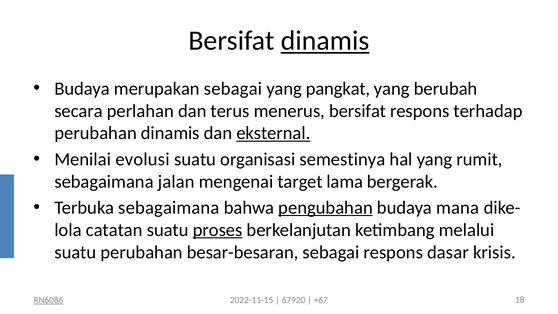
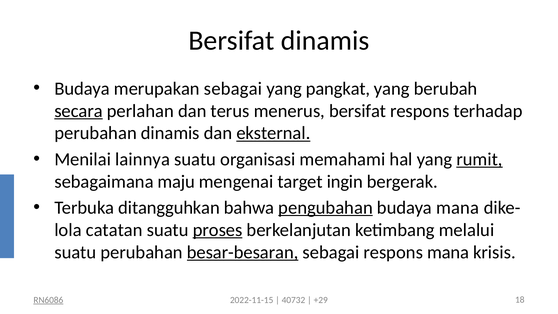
dinamis at (325, 41) underline: present -> none
secara underline: none -> present
evolusi: evolusi -> lainnya
semestinya: semestinya -> memahami
rumit underline: none -> present
jalan: jalan -> maju
lama: lama -> ingin
Terbuka sebagaimana: sebagaimana -> ditangguhkan
besar-besaran underline: none -> present
respons dasar: dasar -> mana
67920: 67920 -> 40732
+67: +67 -> +29
